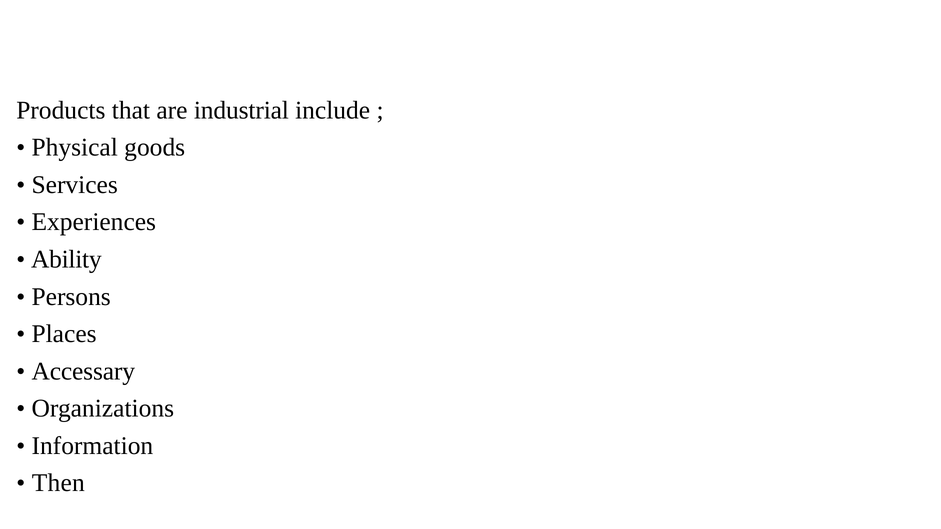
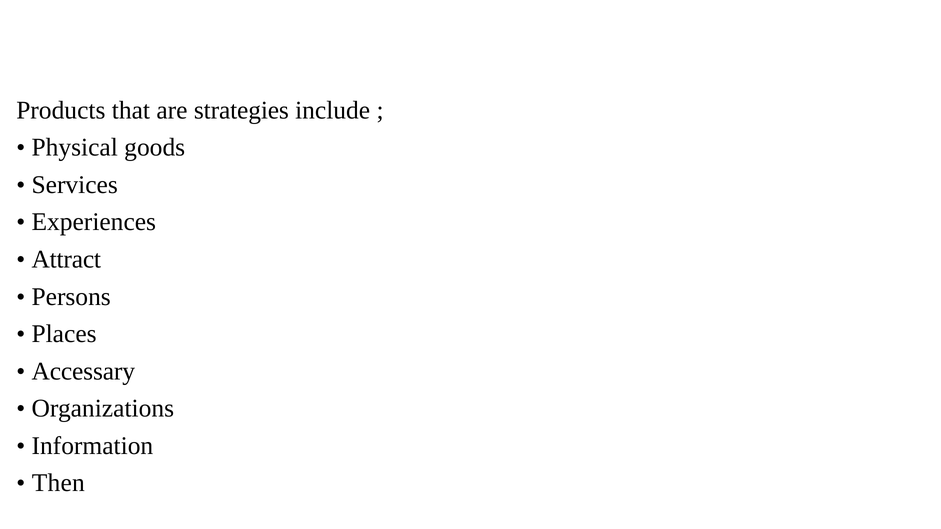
industrial: industrial -> strategies
Ability: Ability -> Attract
